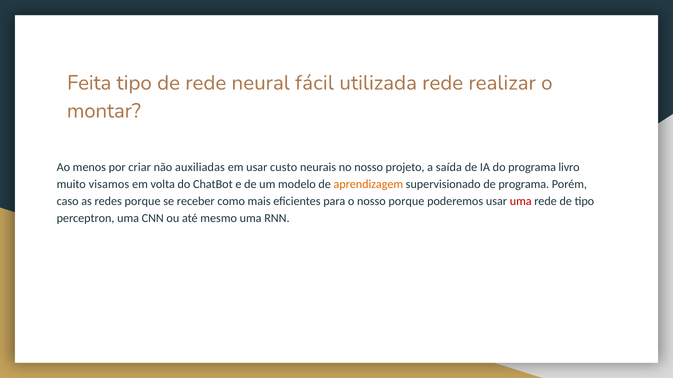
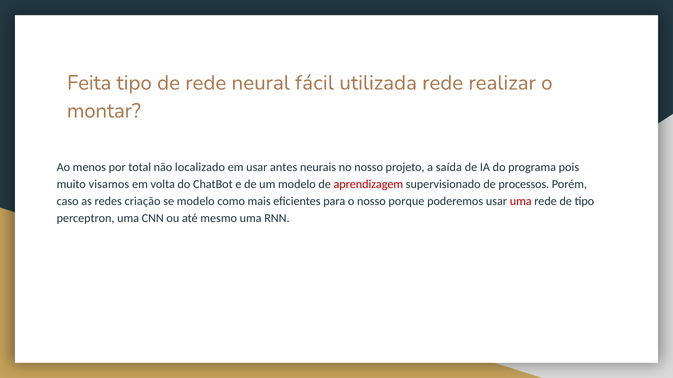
criar: criar -> total
auxiliadas: auxiliadas -> localizado
custo: custo -> antes
livro: livro -> pois
aprendizagem colour: orange -> red
de programa: programa -> processos
redes porque: porque -> criação
se receber: receber -> modelo
